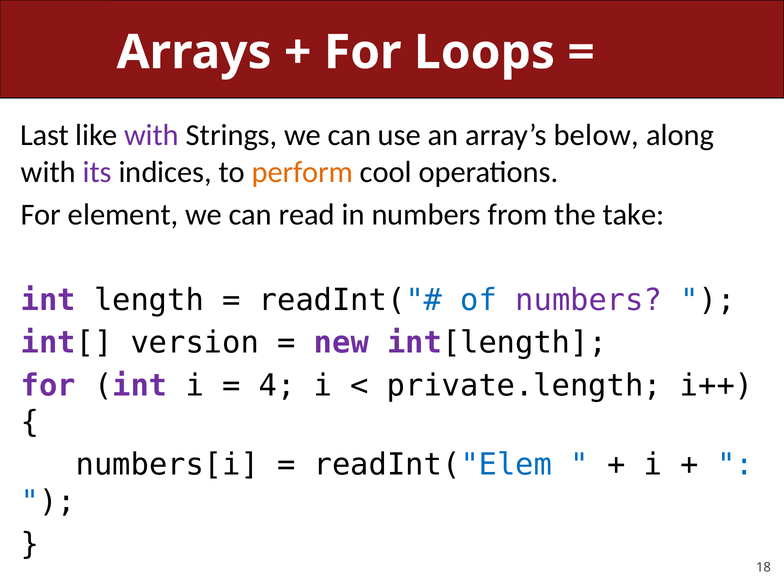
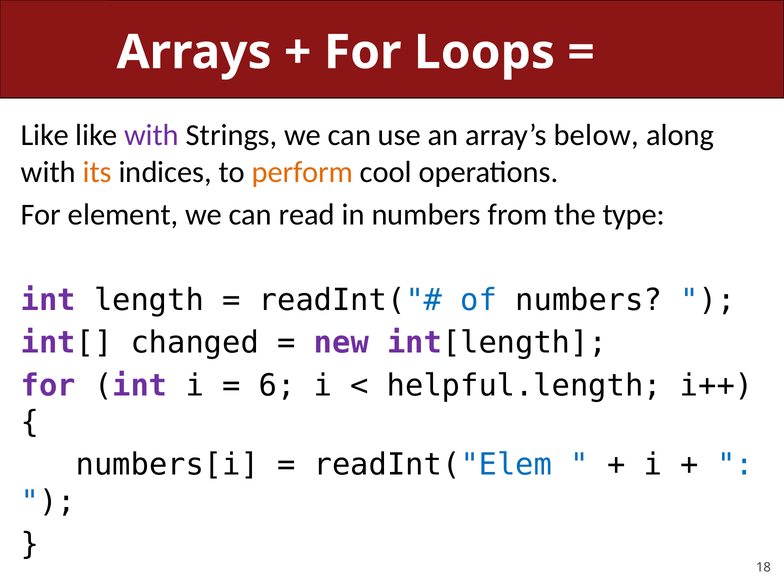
Last at (45, 135): Last -> Like
its colour: purple -> orange
take: take -> type
numbers at (589, 300) colour: purple -> black
version: version -> changed
4: 4 -> 6
private.length: private.length -> helpful.length
